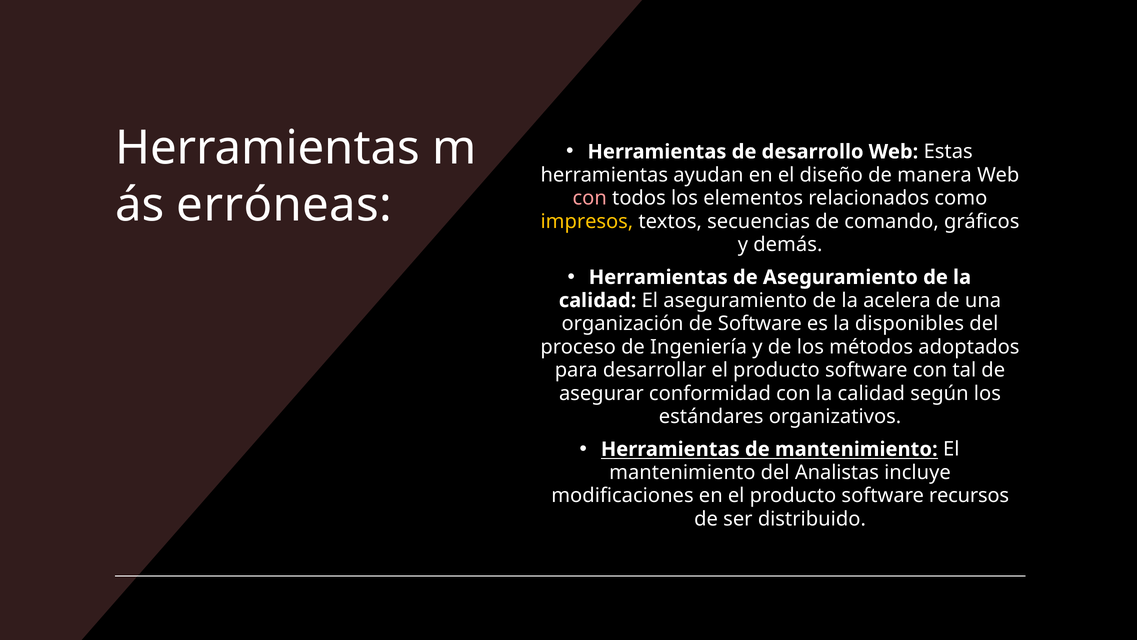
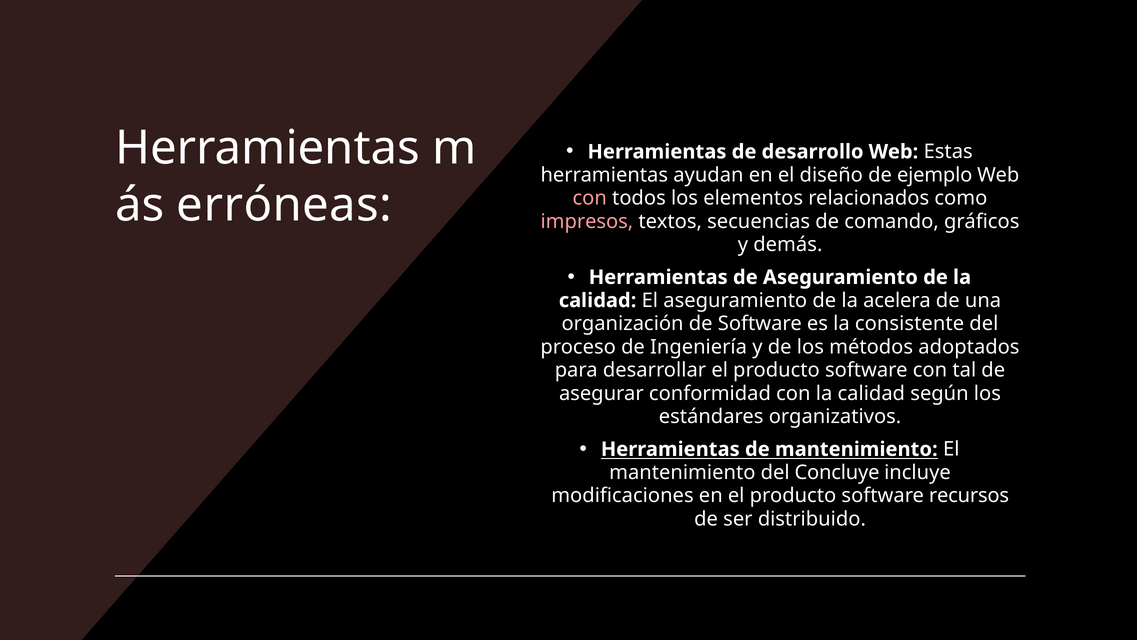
manera: manera -> ejemplo
impresos colour: yellow -> pink
disponibles: disponibles -> consistente
Analistas: Analistas -> Concluye
